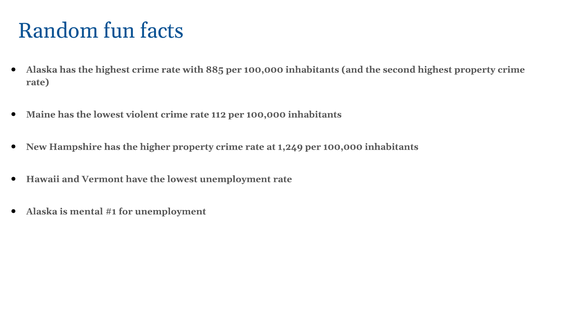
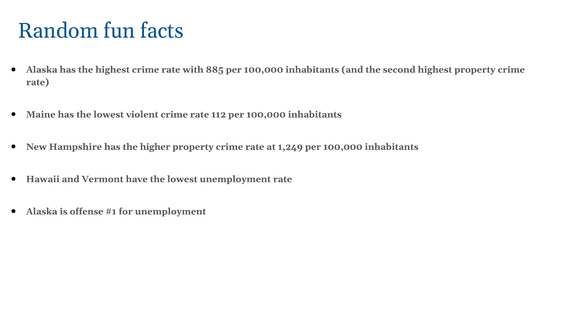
mental: mental -> offense
